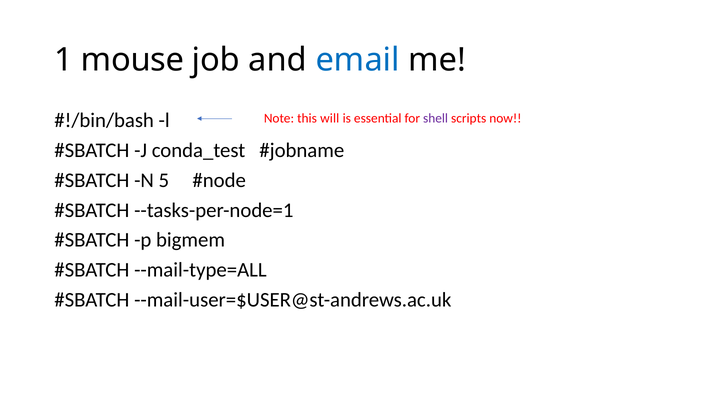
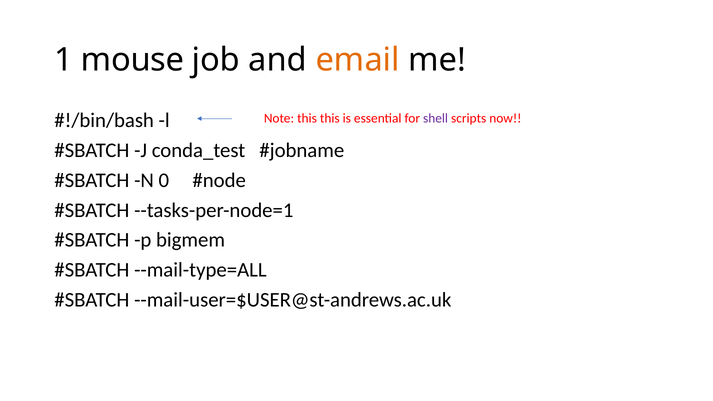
email colour: blue -> orange
this will: will -> this
5: 5 -> 0
